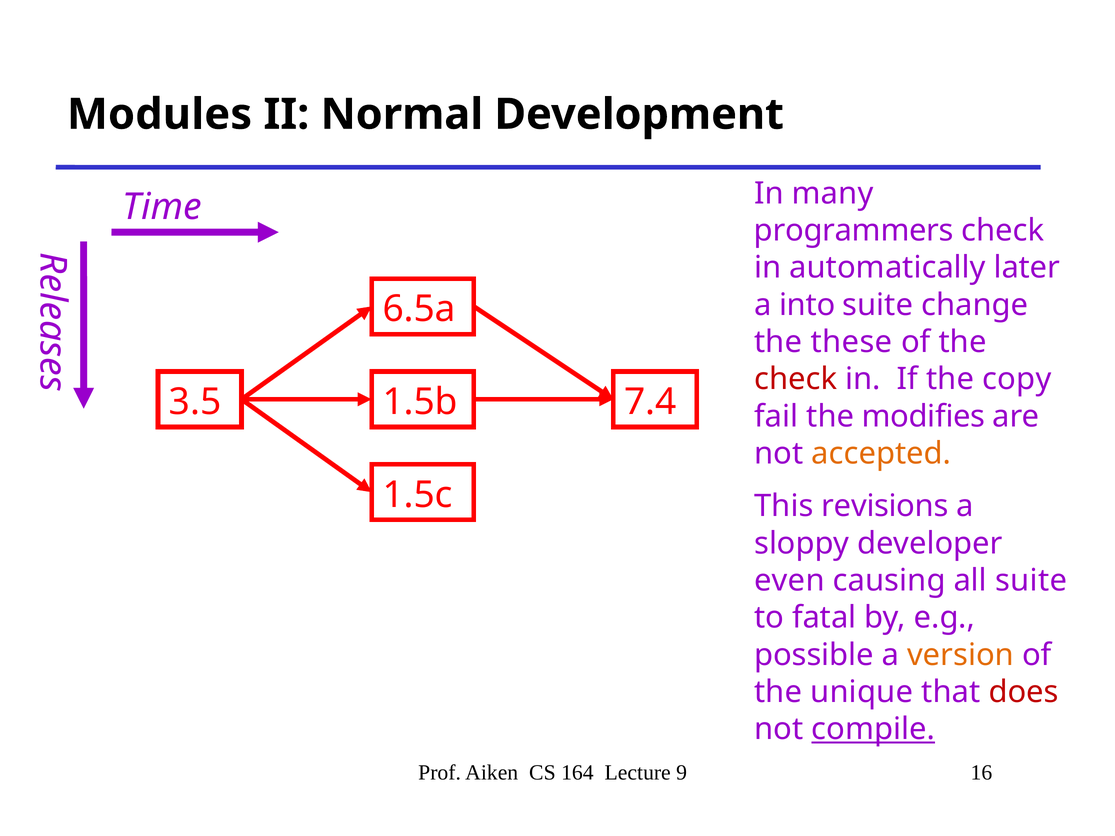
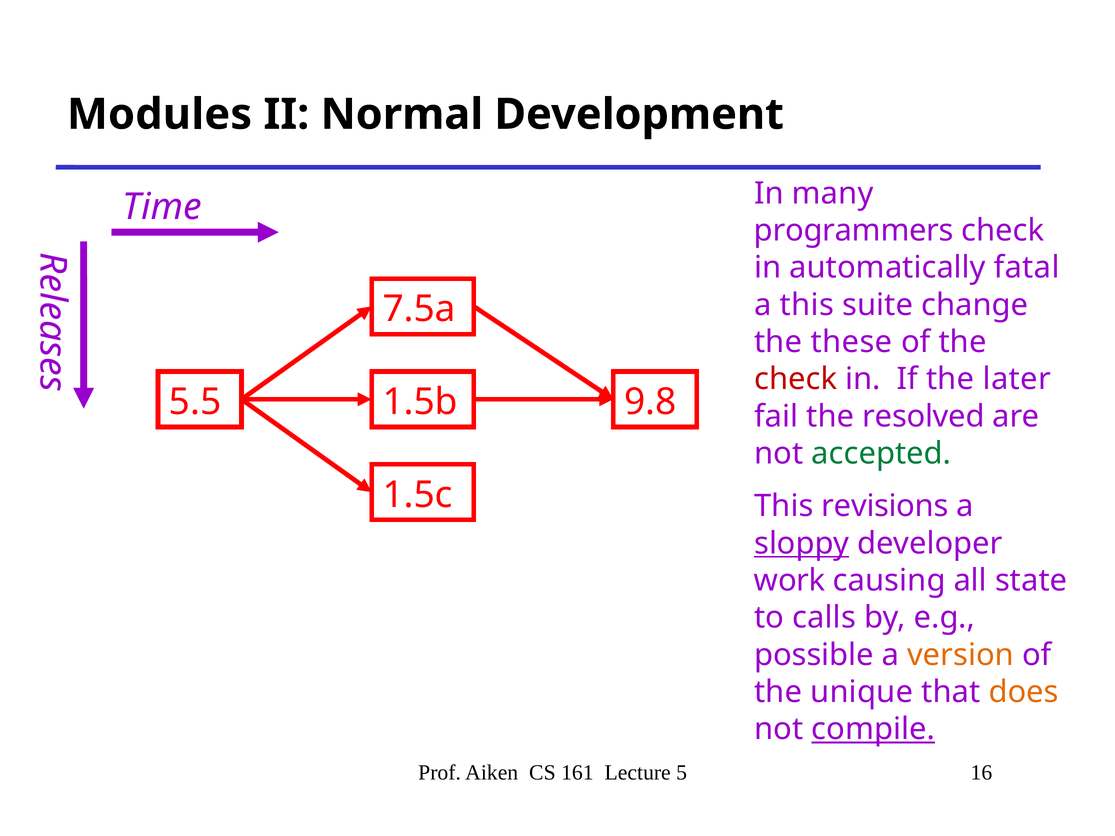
later: later -> fatal
a into: into -> this
6.5a: 6.5a -> 7.5a
copy: copy -> later
3.5: 3.5 -> 5.5
7.4: 7.4 -> 9.8
modifies: modifies -> resolved
accepted colour: orange -> green
sloppy underline: none -> present
even: even -> work
all suite: suite -> state
fatal: fatal -> calls
does colour: red -> orange
164: 164 -> 161
9: 9 -> 5
